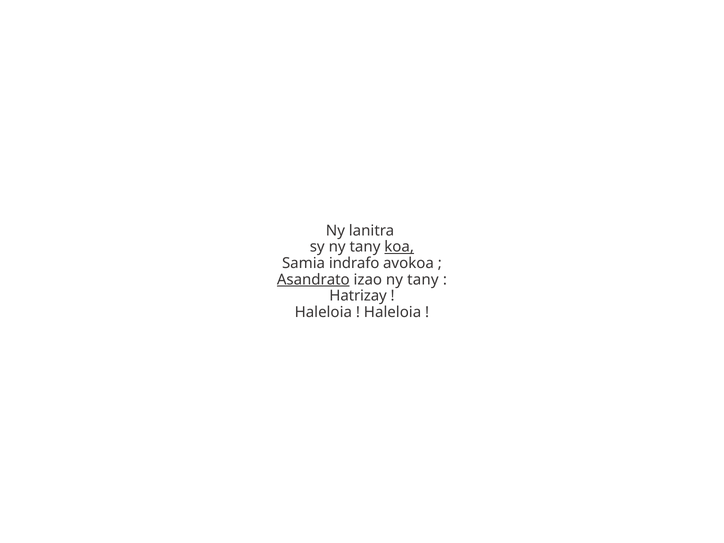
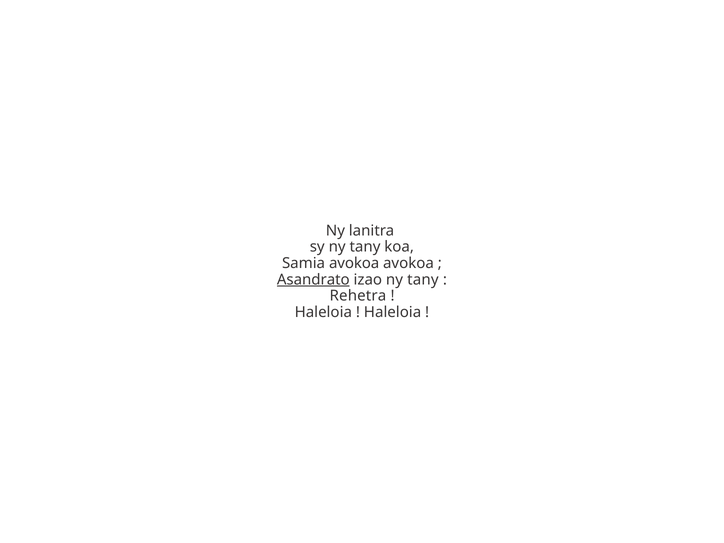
koa underline: present -> none
Samia indrafo: indrafo -> avokoa
Hatrizay: Hatrizay -> Rehetra
